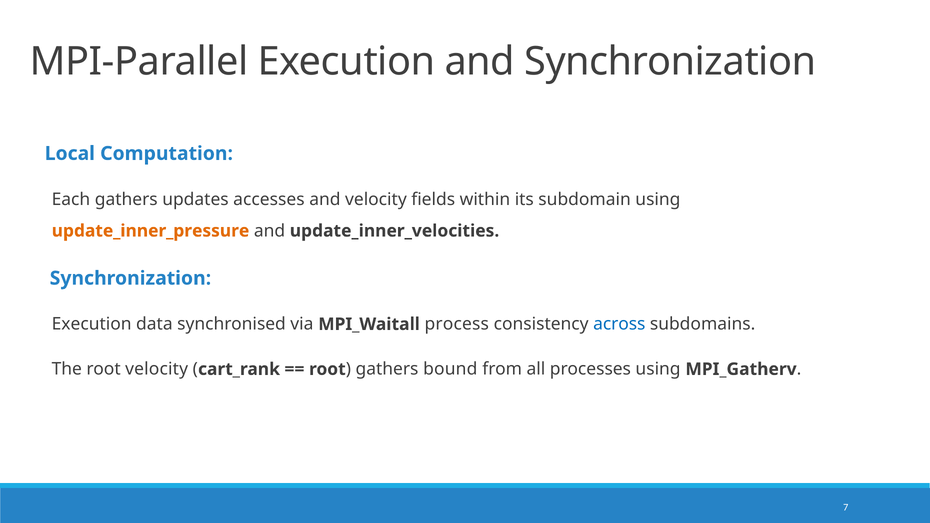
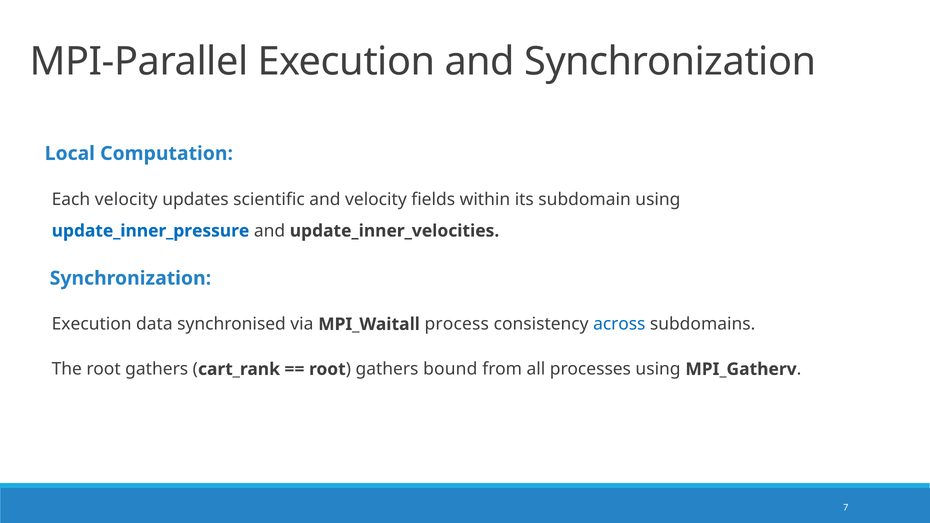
Each gathers: gathers -> velocity
accesses: accesses -> scientific
update_inner_pressure colour: orange -> blue
root velocity: velocity -> gathers
